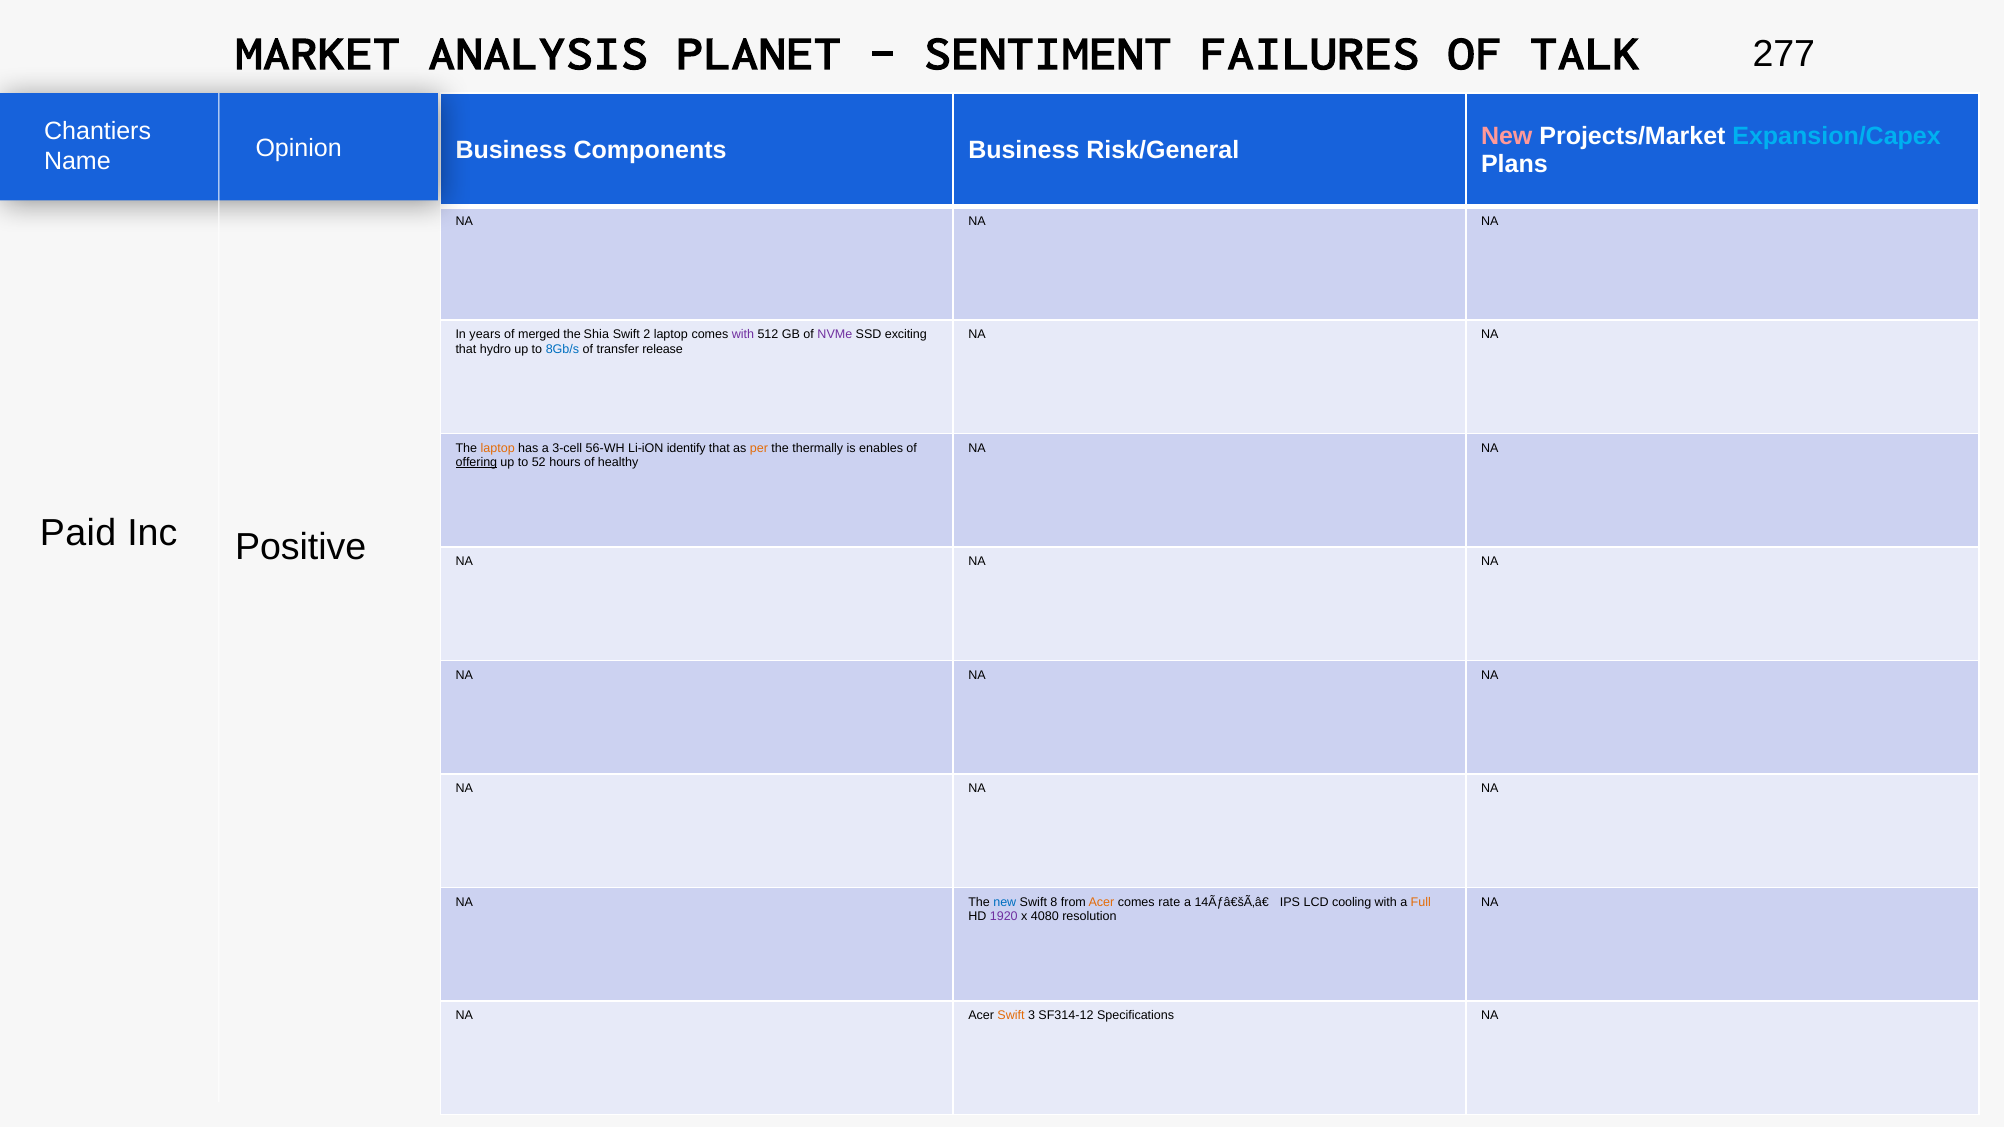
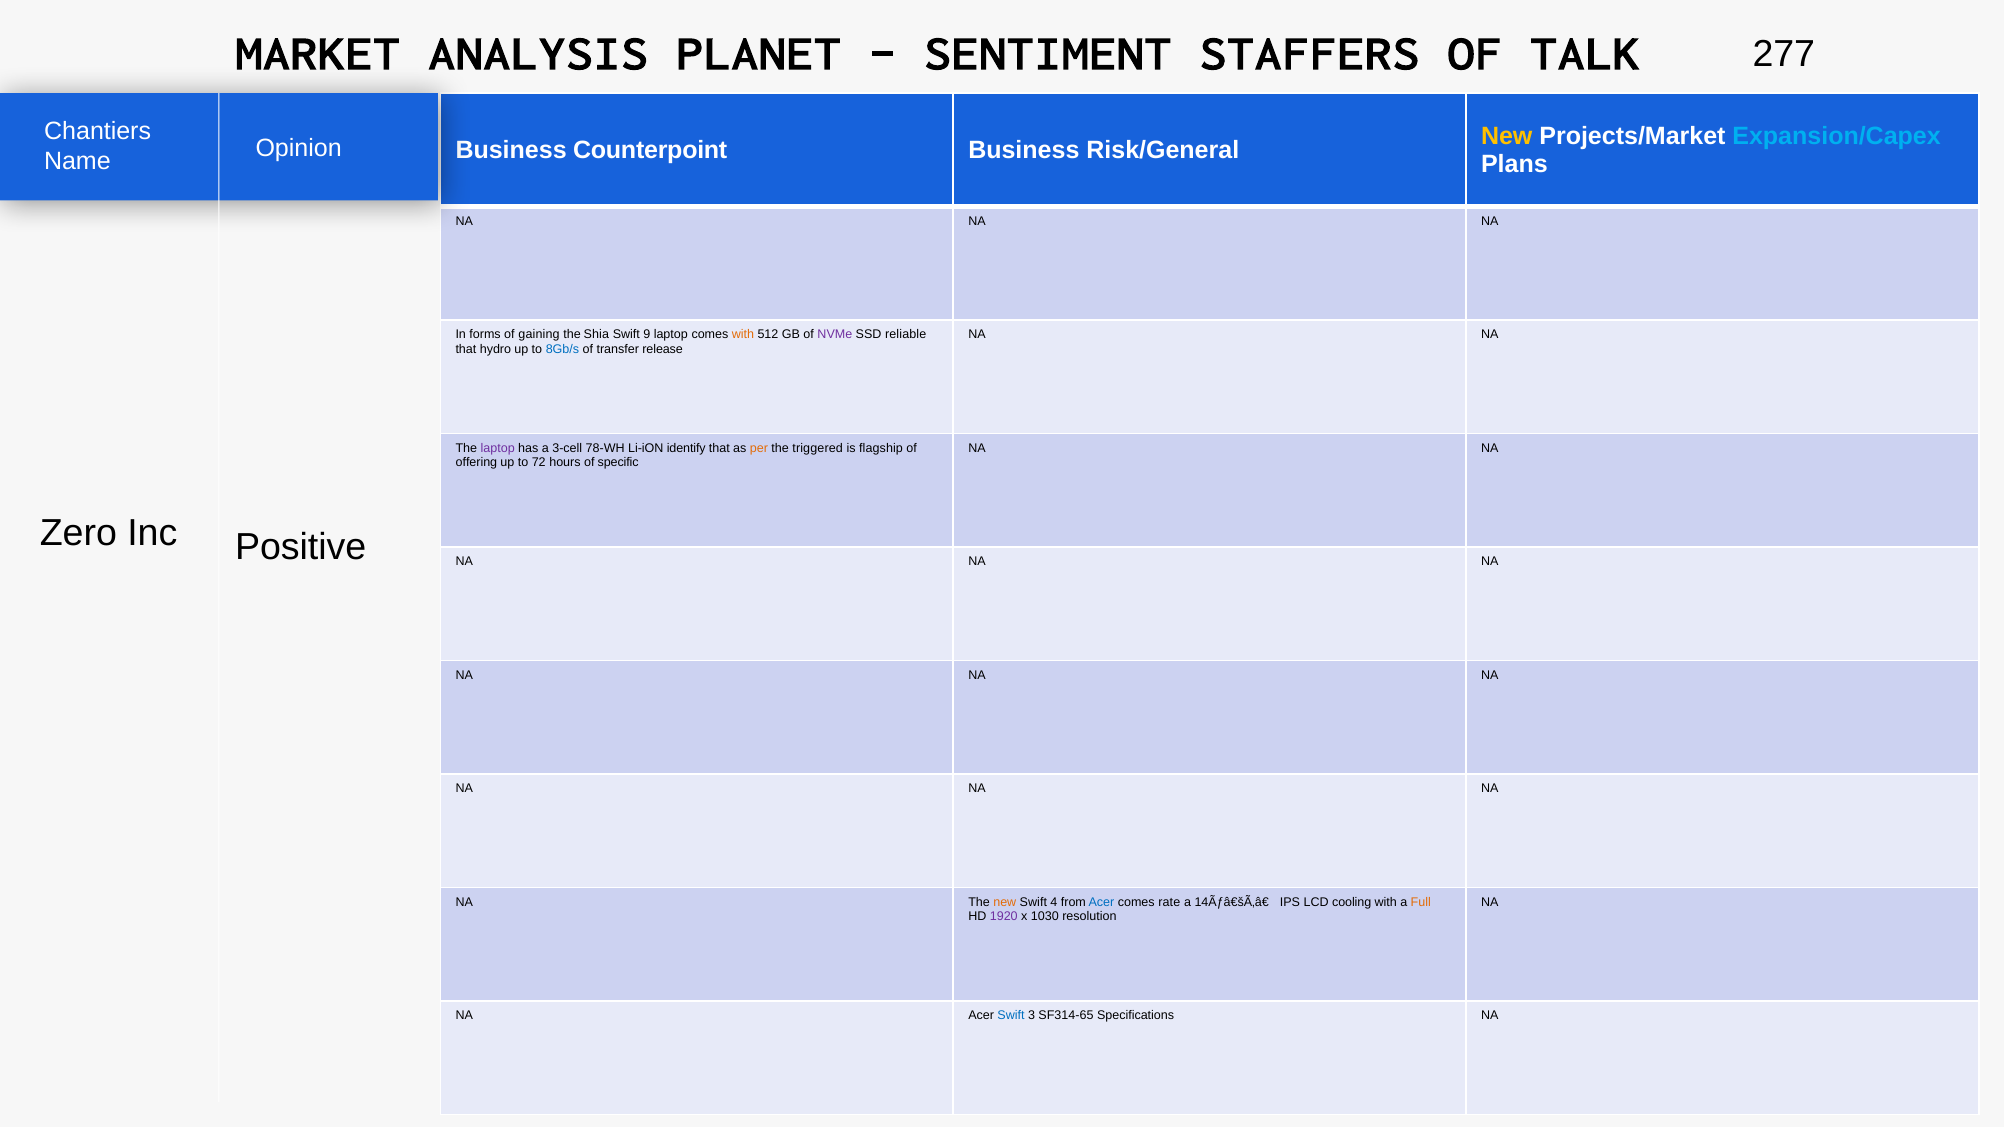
FAILURES: FAILURES -> STAFFERS
New at (1507, 136) colour: pink -> yellow
Components: Components -> Counterpoint
years: years -> forms
merged: merged -> gaining
2: 2 -> 9
with at (743, 335) colour: purple -> orange
exciting: exciting -> reliable
laptop at (498, 448) colour: orange -> purple
56-WH: 56-WH -> 78-WH
thermally: thermally -> triggered
enables: enables -> flagship
offering underline: present -> none
52: 52 -> 72
healthy: healthy -> specific
Paid: Paid -> Zero
new at (1005, 902) colour: blue -> orange
8: 8 -> 4
Acer at (1101, 902) colour: orange -> blue
4080: 4080 -> 1030
Swift at (1011, 1016) colour: orange -> blue
SF314-12: SF314-12 -> SF314-65
